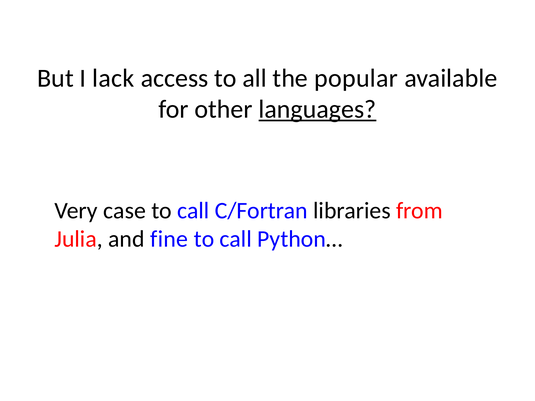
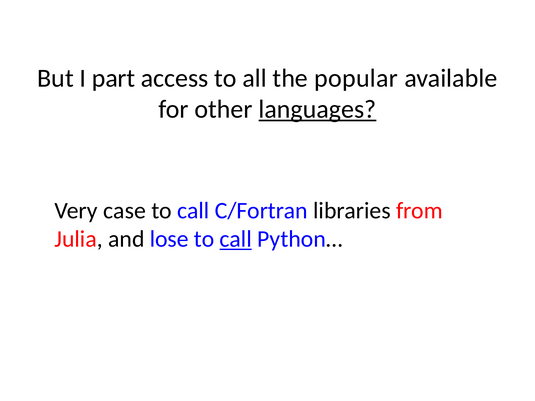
lack: lack -> part
fine: fine -> lose
call at (236, 239) underline: none -> present
